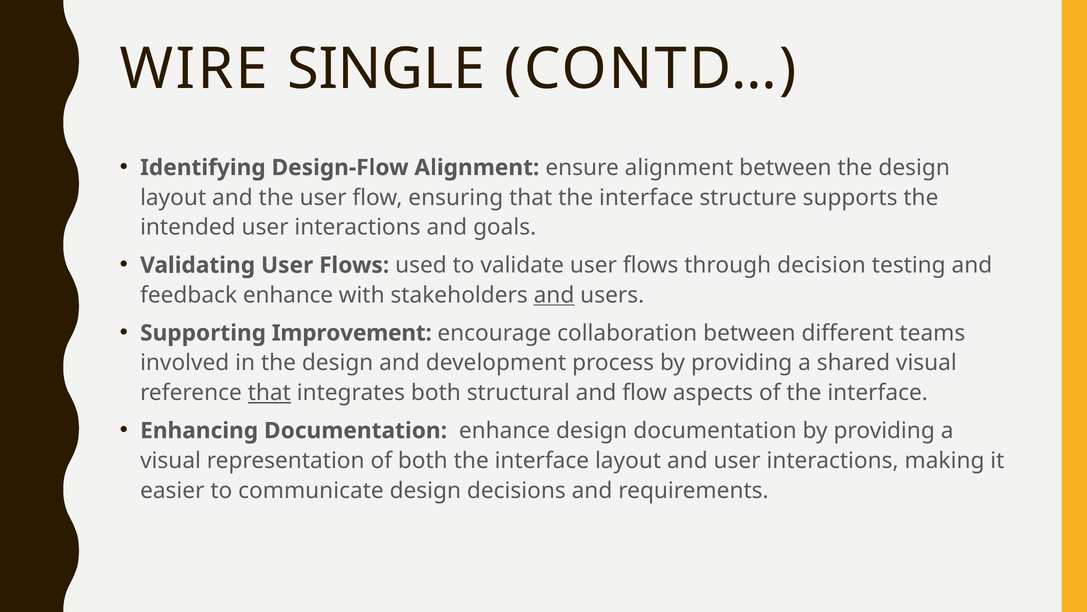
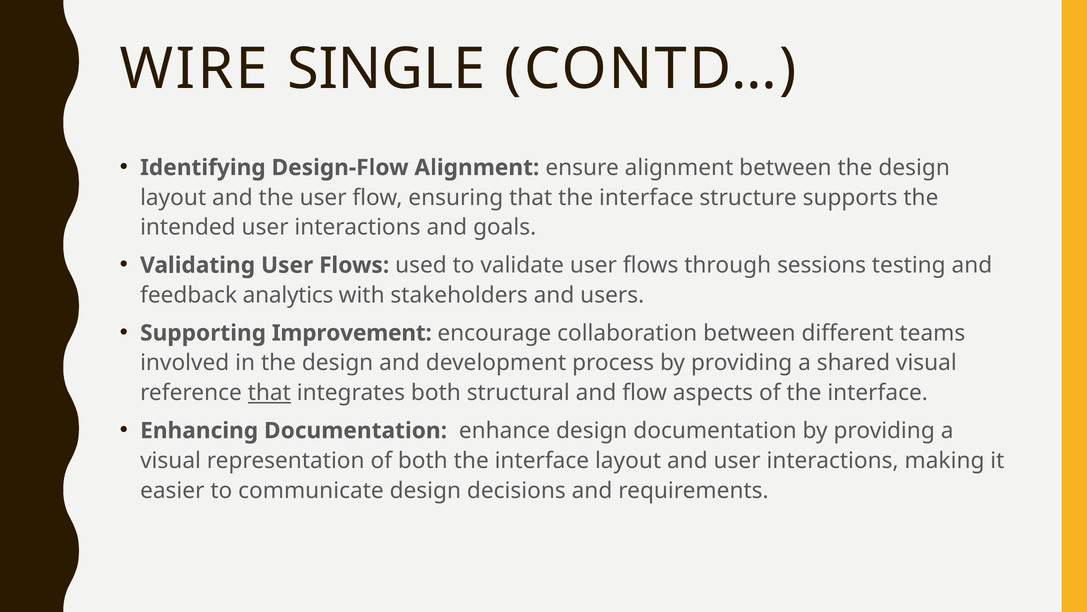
decision: decision -> sessions
feedback enhance: enhance -> analytics
and at (554, 295) underline: present -> none
